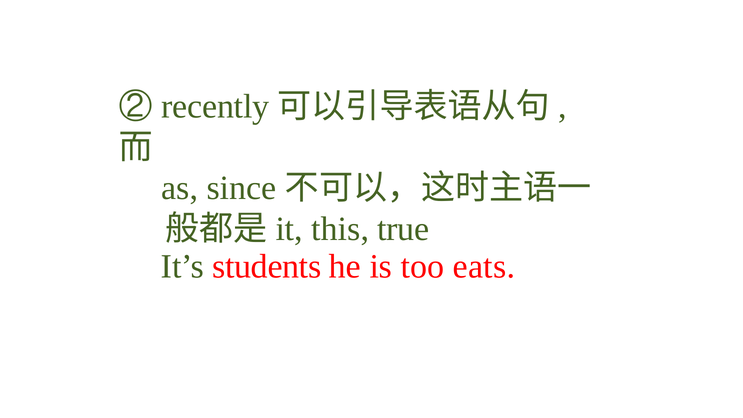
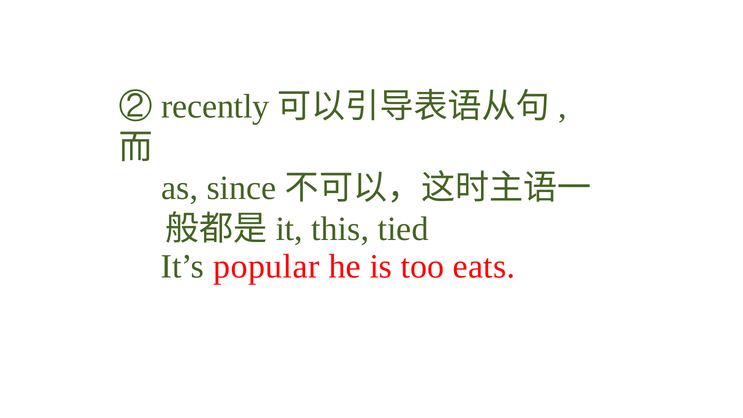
true: true -> tied
students: students -> popular
